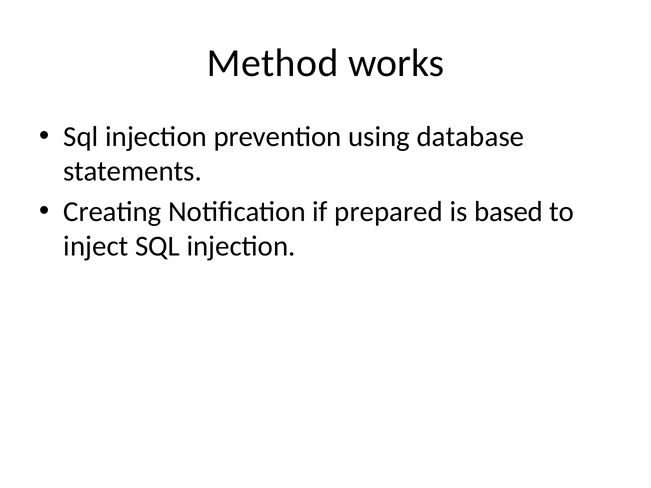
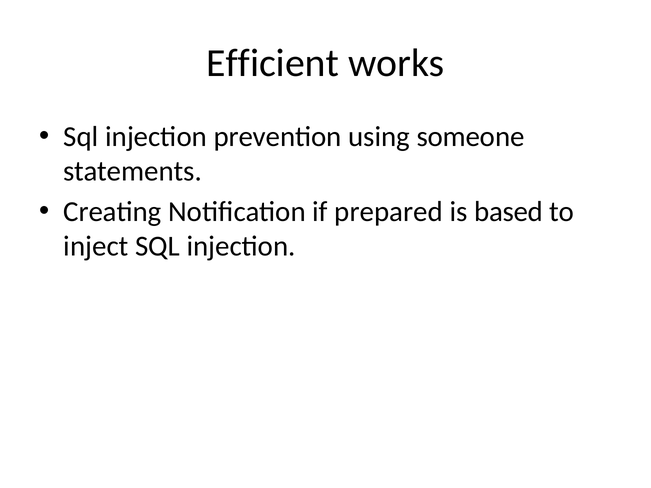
Method: Method -> Efficient
database: database -> someone
